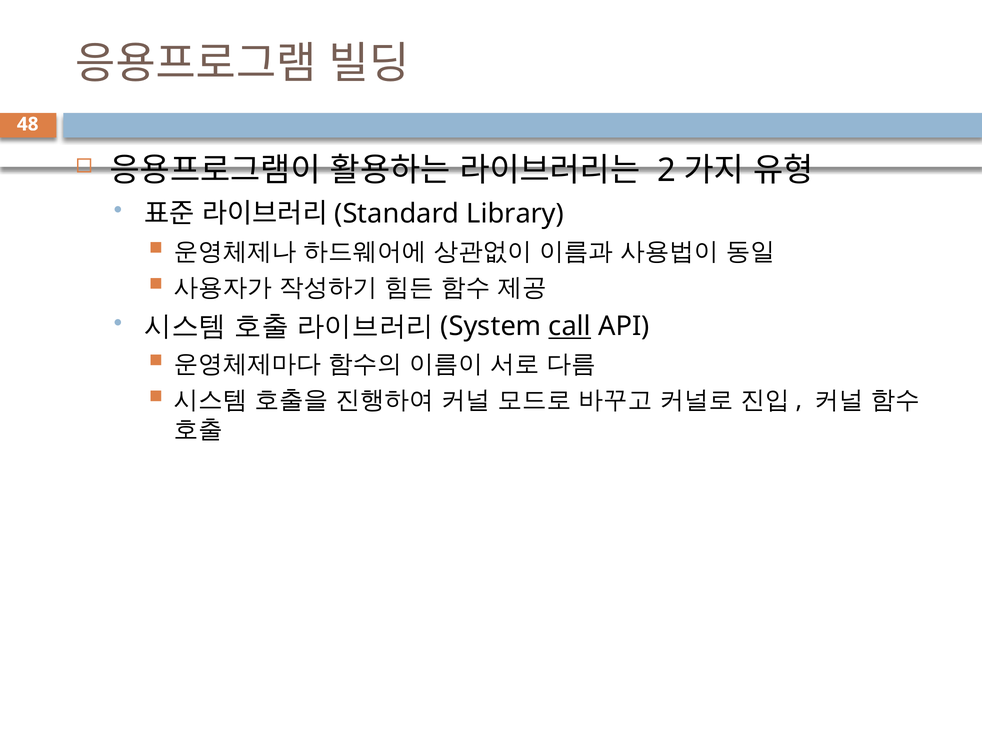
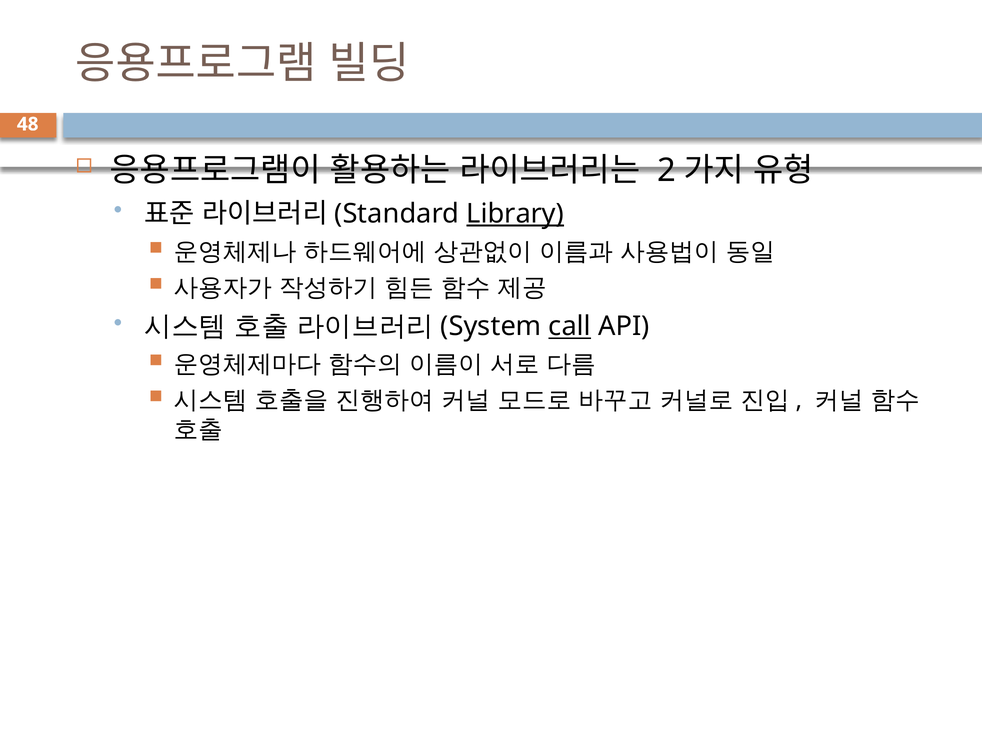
Library underline: none -> present
